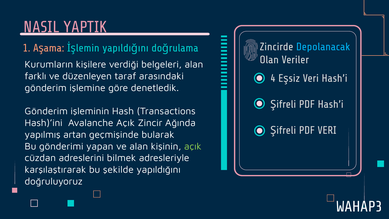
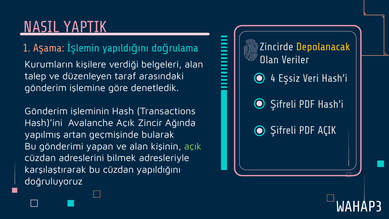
Depolanacak colour: light blue -> yellow
farklı: farklı -> talep
PDF VERI: VERI -> AÇIK
bu şekilde: şekilde -> cüzdan
